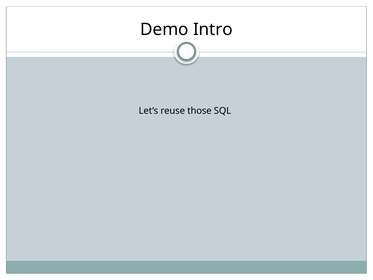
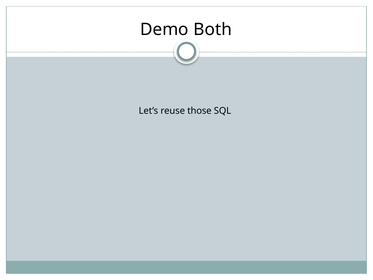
Intro: Intro -> Both
